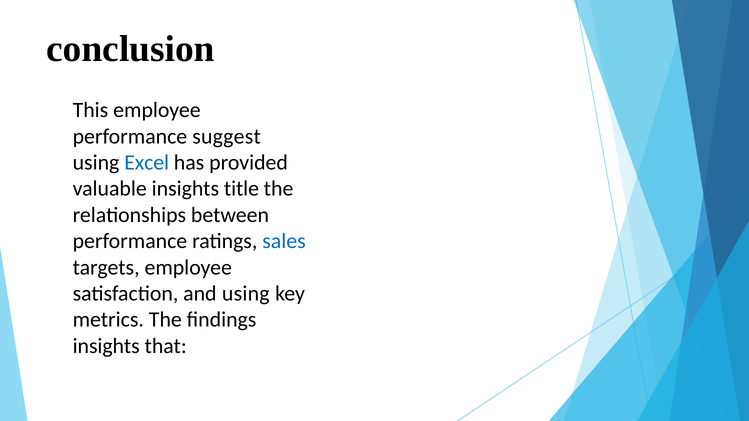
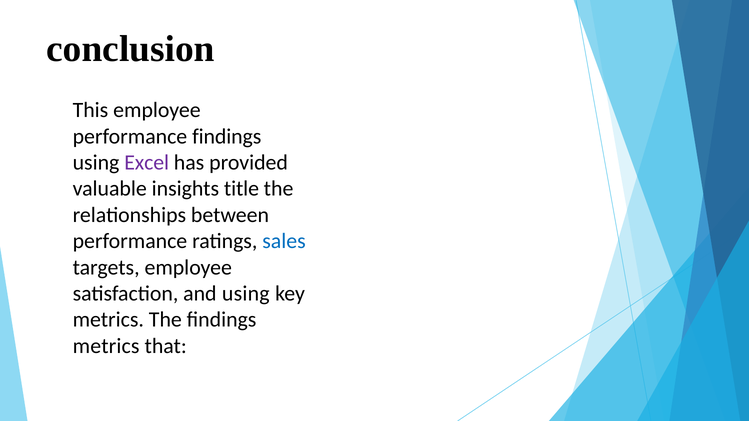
performance suggest: suggest -> findings
Excel colour: blue -> purple
insights at (106, 346): insights -> metrics
